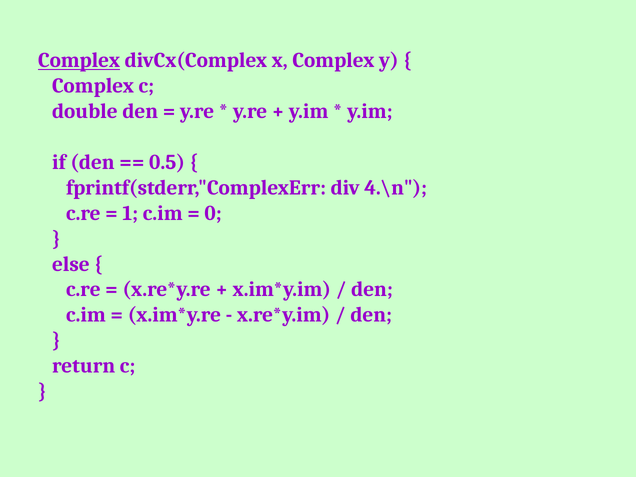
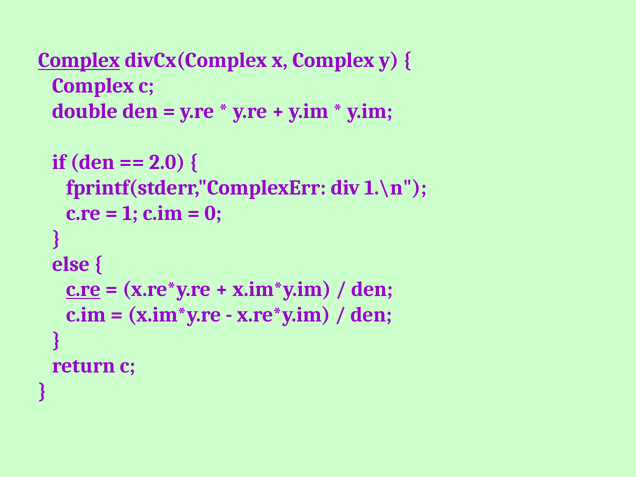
0.5: 0.5 -> 2.0
4.\n: 4.\n -> 1.\n
c.re at (83, 289) underline: none -> present
